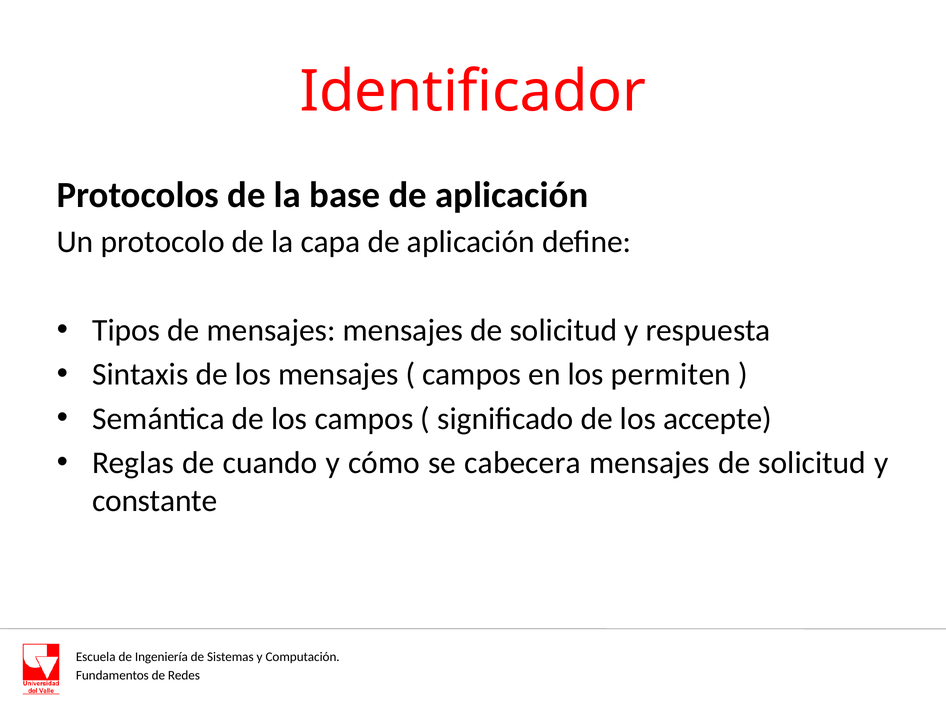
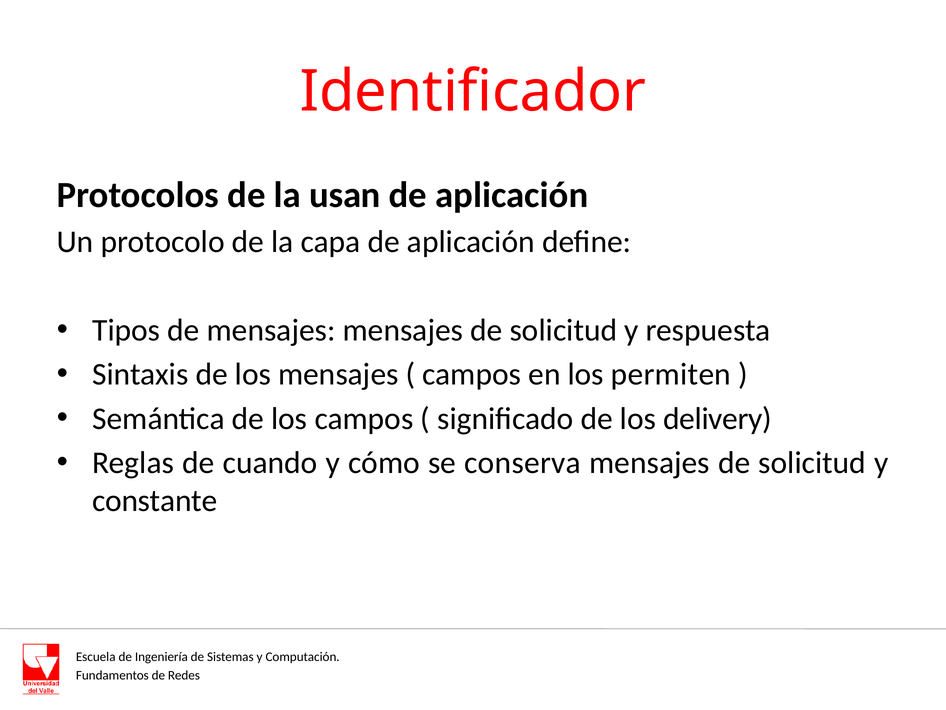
base: base -> usan
accepte: accepte -> delivery
cabecera: cabecera -> conserva
